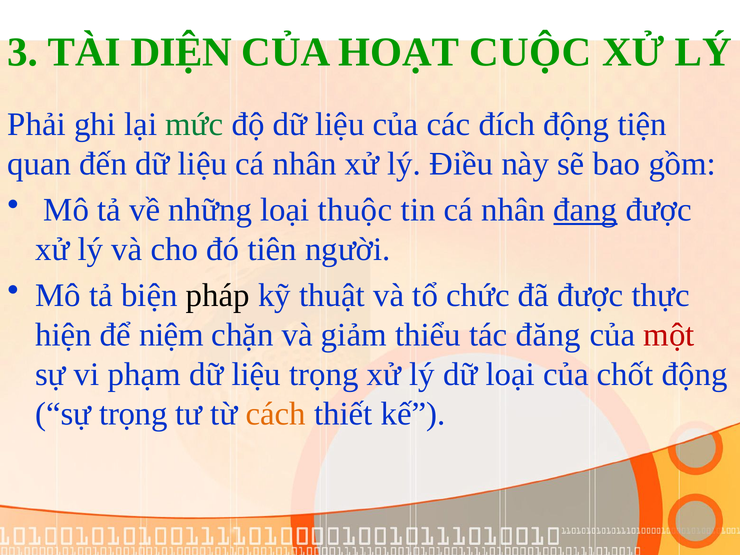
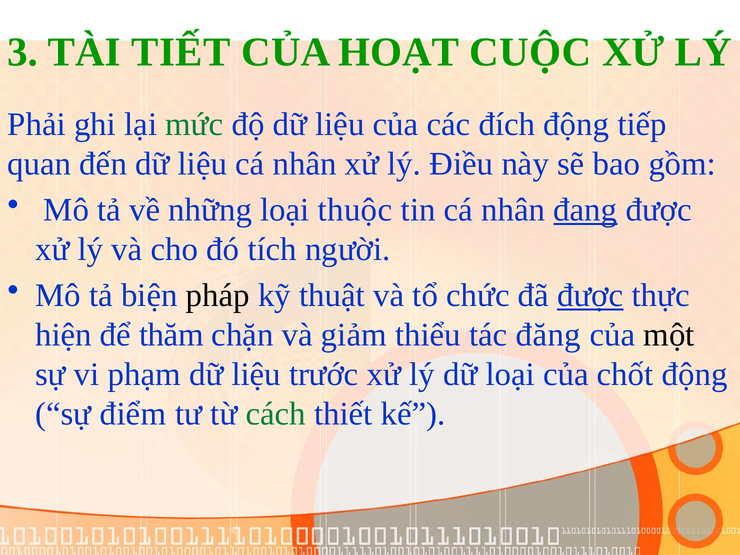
DIỆN: DIỆN -> TIẾT
tiện: tiện -> tiếp
tiên: tiên -> tích
được at (590, 295) underline: none -> present
niệm: niệm -> thăm
một colour: red -> black
liệu trọng: trọng -> trước
sự trọng: trọng -> điểm
cách colour: orange -> green
